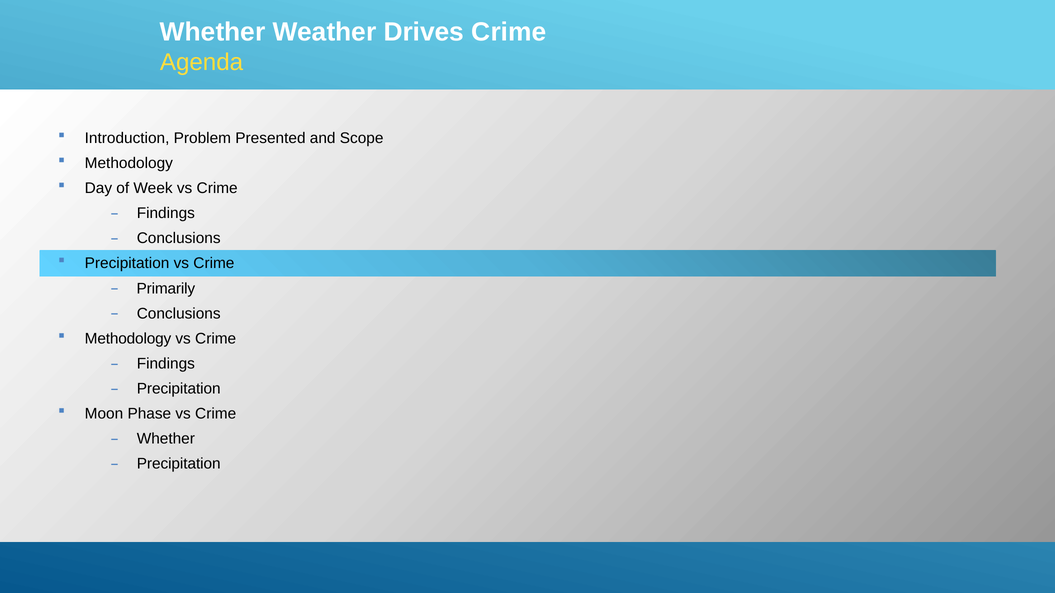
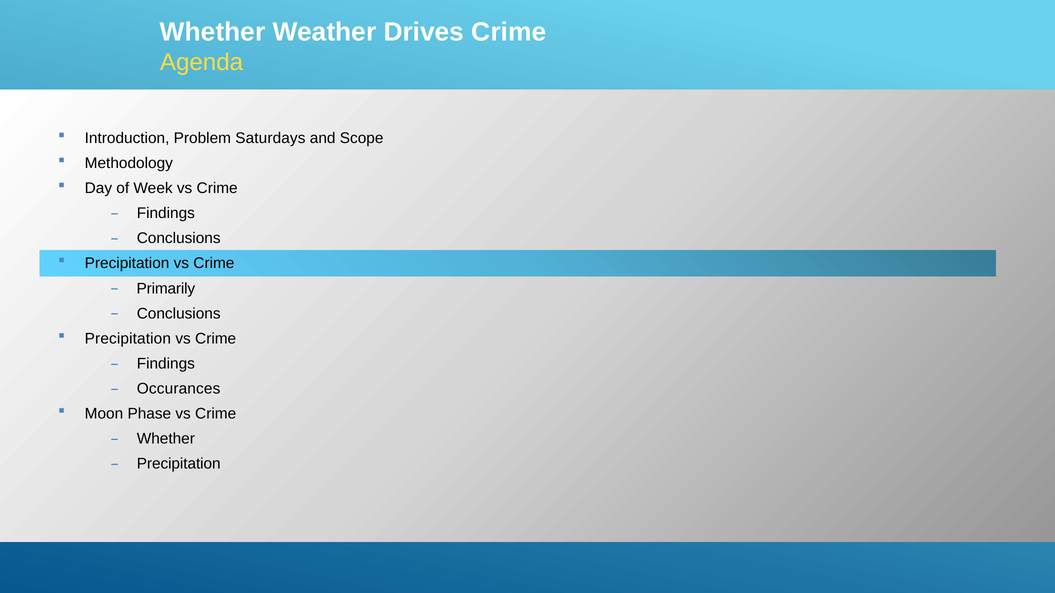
Presented: Presented -> Saturdays
Methodology at (128, 339): Methodology -> Precipitation
Precipitation at (179, 389): Precipitation -> Occurances
